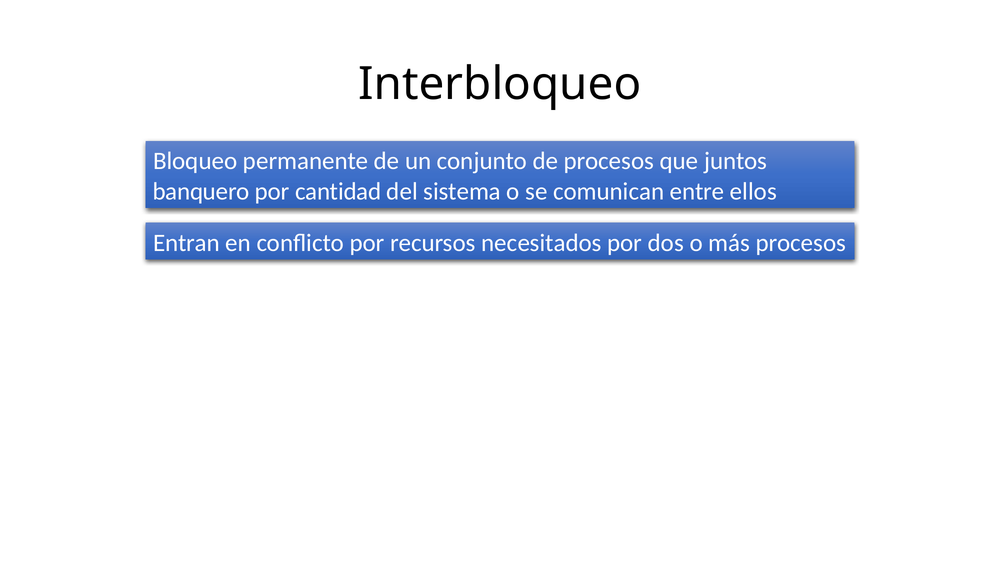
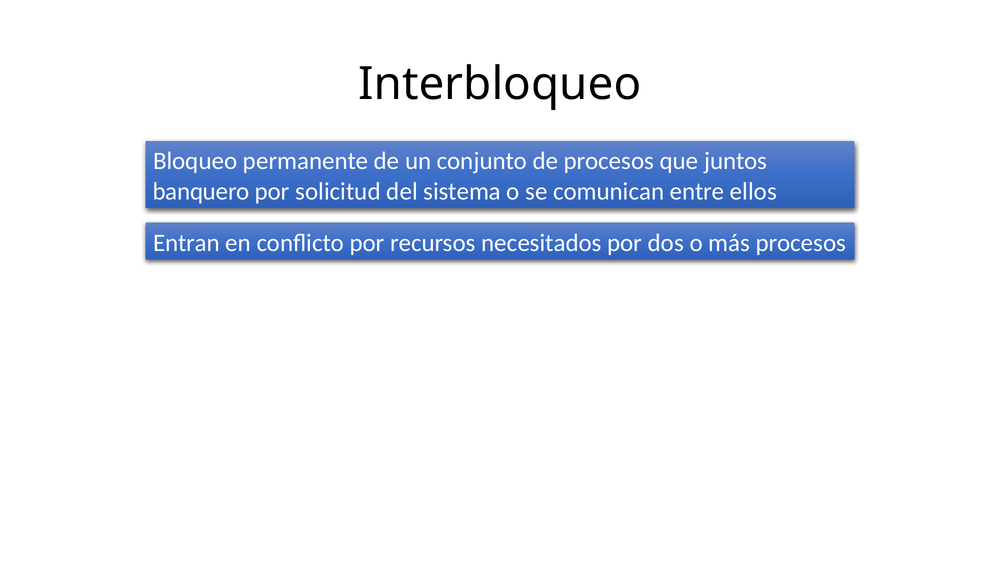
cantidad: cantidad -> solicitud
